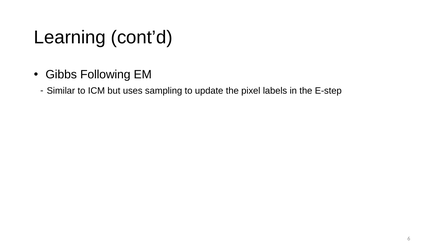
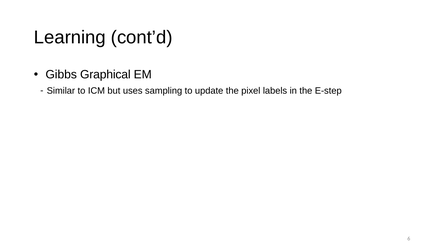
Following: Following -> Graphical
